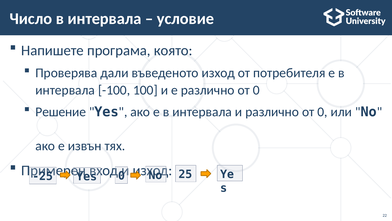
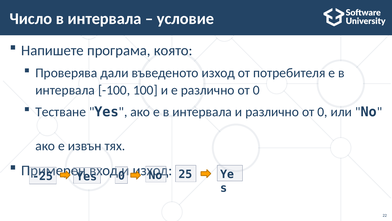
Решение: Решение -> Тестване
